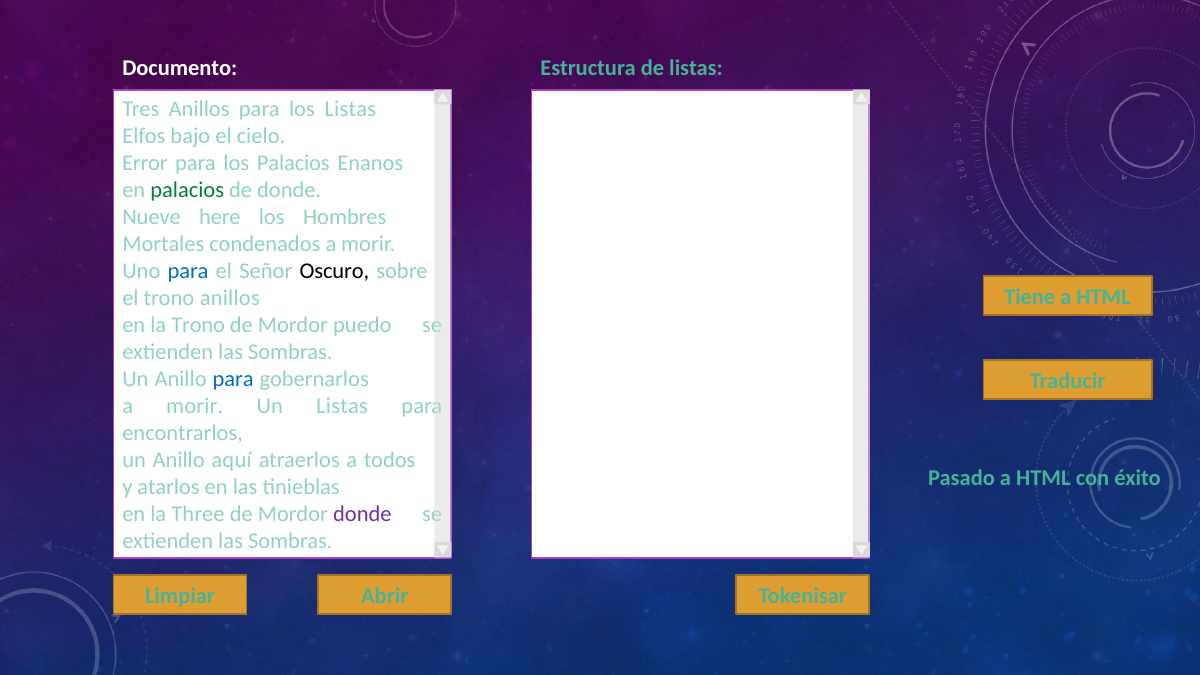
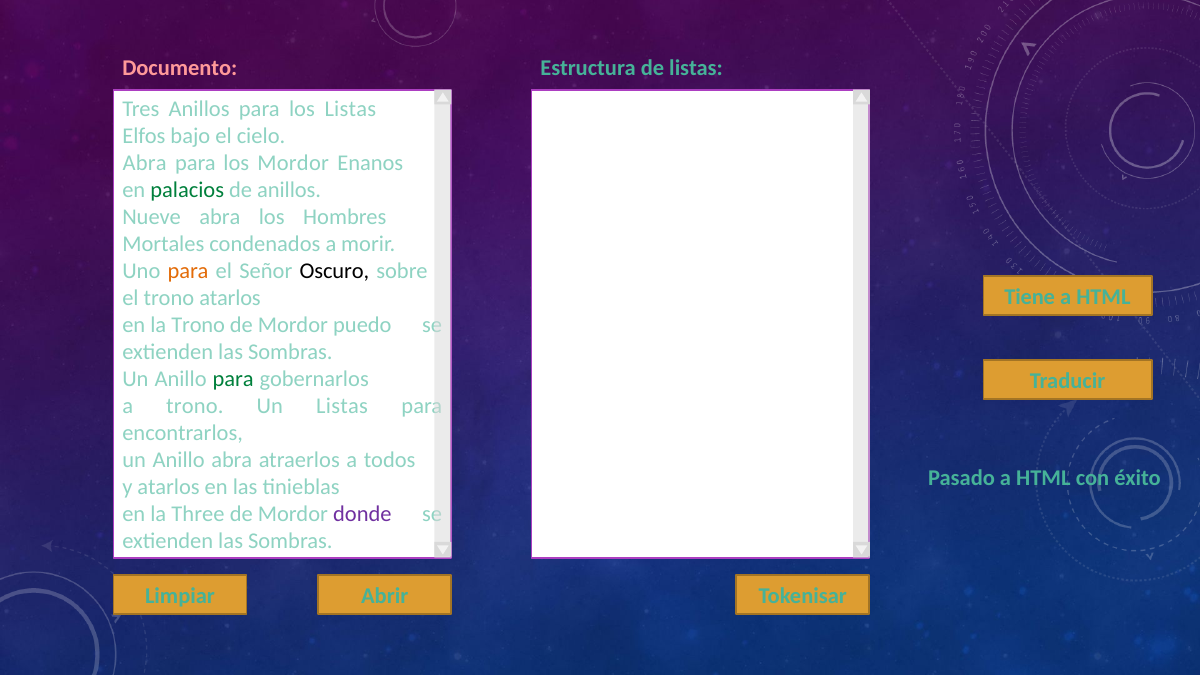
Documento colour: white -> pink
Error at (145, 163): Error -> Abra
los Palacios: Palacios -> Mordor
de donde: donde -> anillos
Nueve here: here -> abra
para at (188, 271) colour: blue -> orange
trono anillos: anillos -> atarlos
para at (233, 379) colour: blue -> green
morir at (195, 406): morir -> trono
Anillo aquí: aquí -> abra
